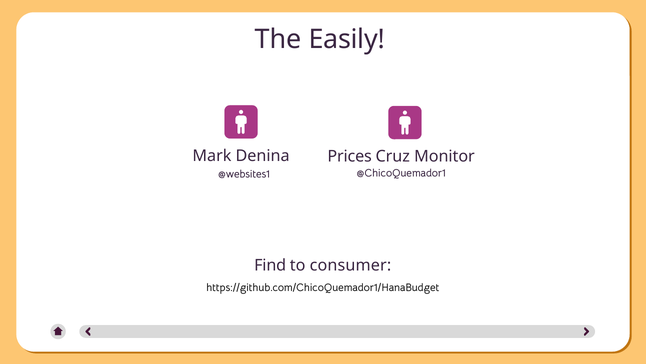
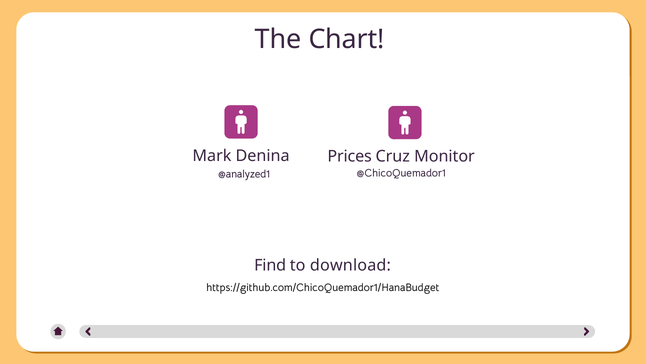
Easily: Easily -> Chart
@websites1: @websites1 -> @analyzed1
consumer: consumer -> download
